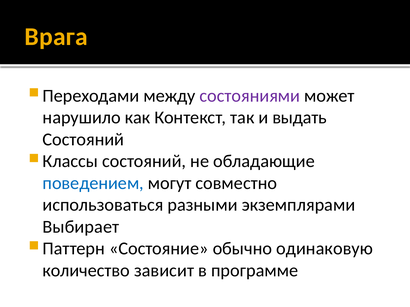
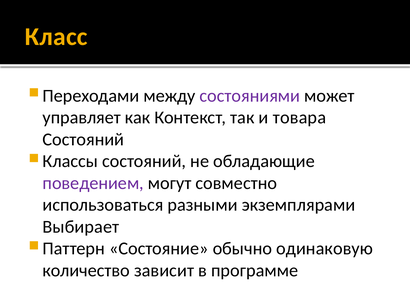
Врага: Врага -> Класс
нарушило: нарушило -> управляет
выдать: выдать -> товара
поведением colour: blue -> purple
